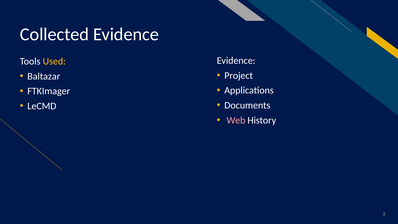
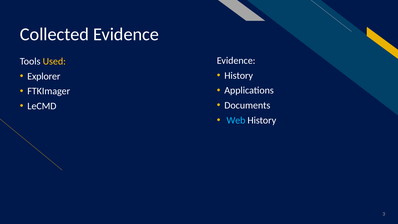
Project at (239, 75): Project -> History
Baltazar: Baltazar -> Explorer
Web colour: pink -> light blue
